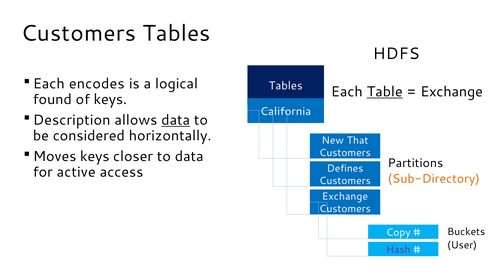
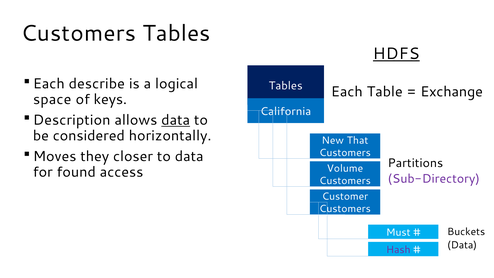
HDFS underline: none -> present
encodes: encodes -> describe
Table underline: present -> none
found: found -> space
Moves keys: keys -> they
Defines: Defines -> Volume
active: active -> found
Sub-Directory colour: orange -> purple
Exchange at (345, 196): Exchange -> Customer
Copy: Copy -> Must
User at (462, 245): User -> Data
